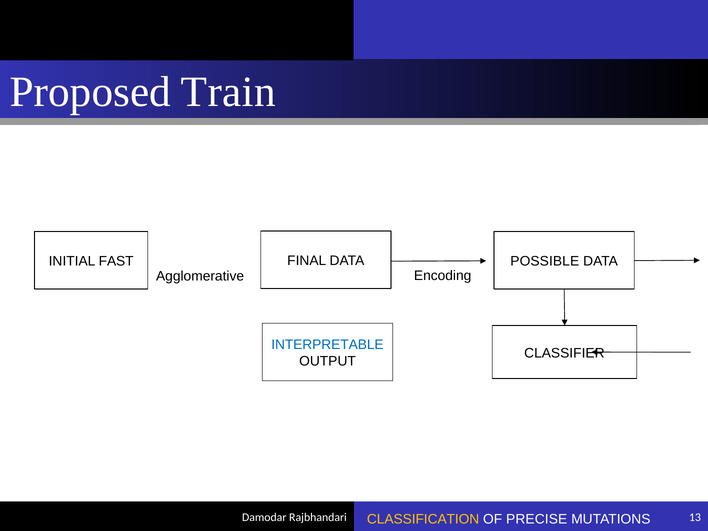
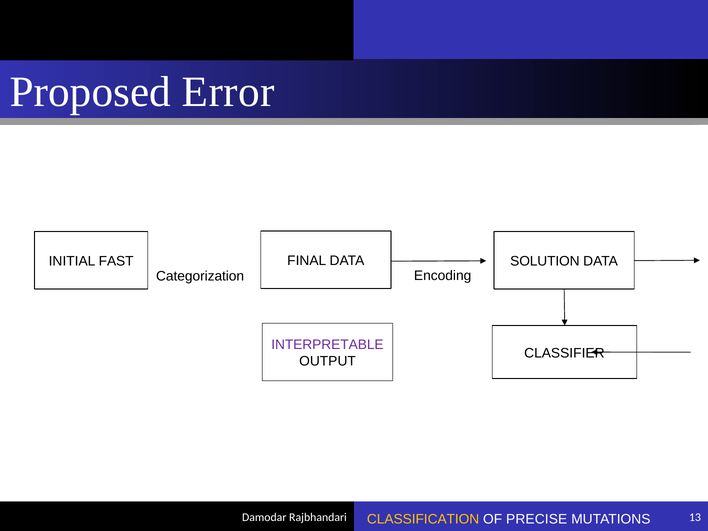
Train: Train -> Error
POSSIBLE: POSSIBLE -> SOLUTION
Agglomerative: Agglomerative -> Categorization
INTERPRETABLE colour: blue -> purple
